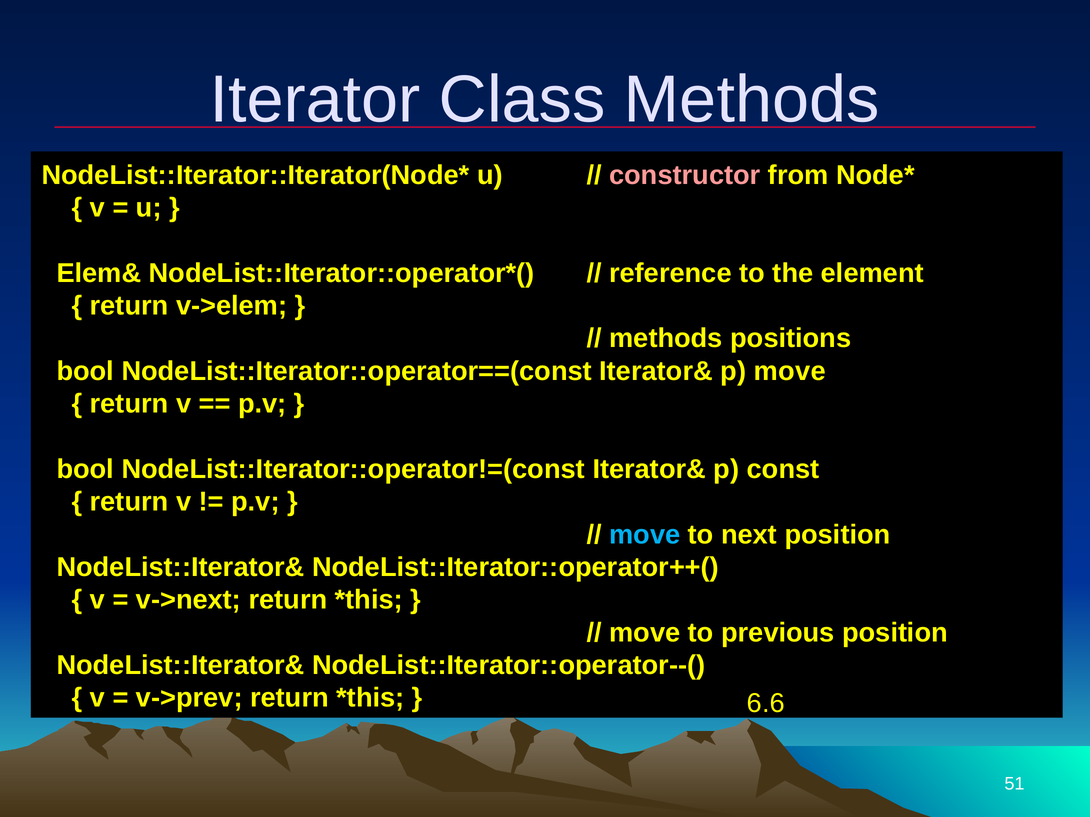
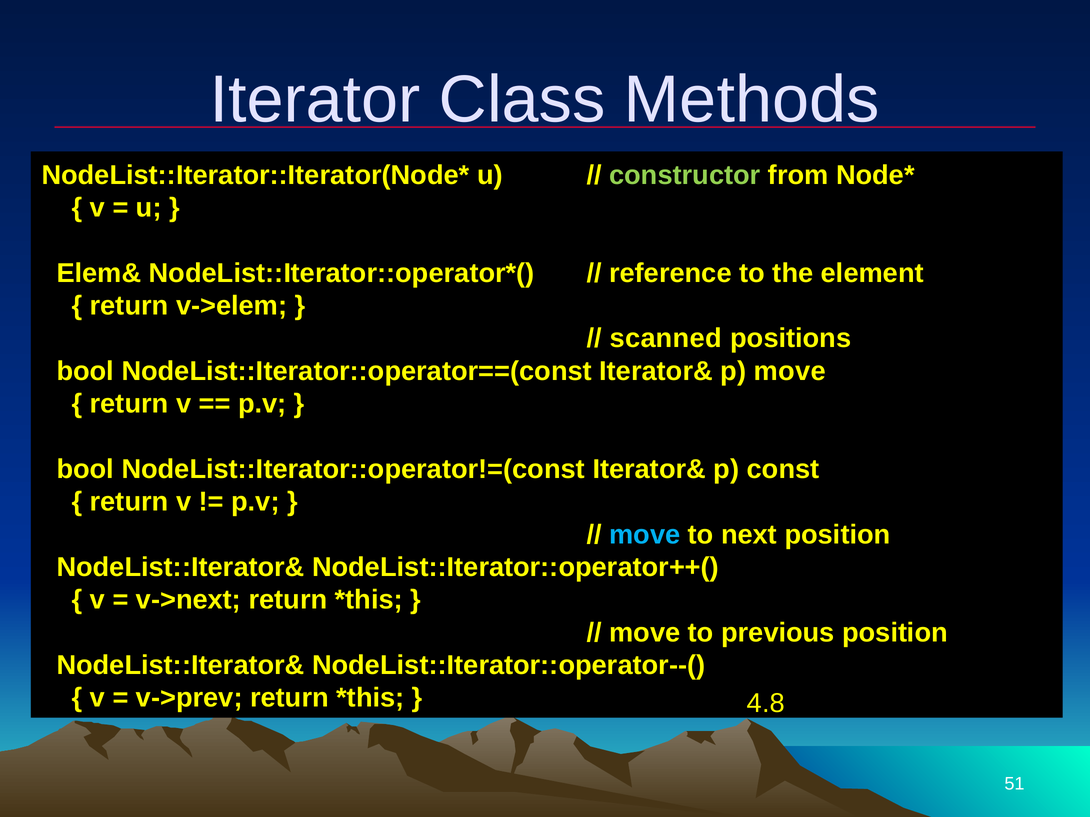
constructor colour: pink -> light green
methods at (666, 339): methods -> scanned
6.6: 6.6 -> 4.8
